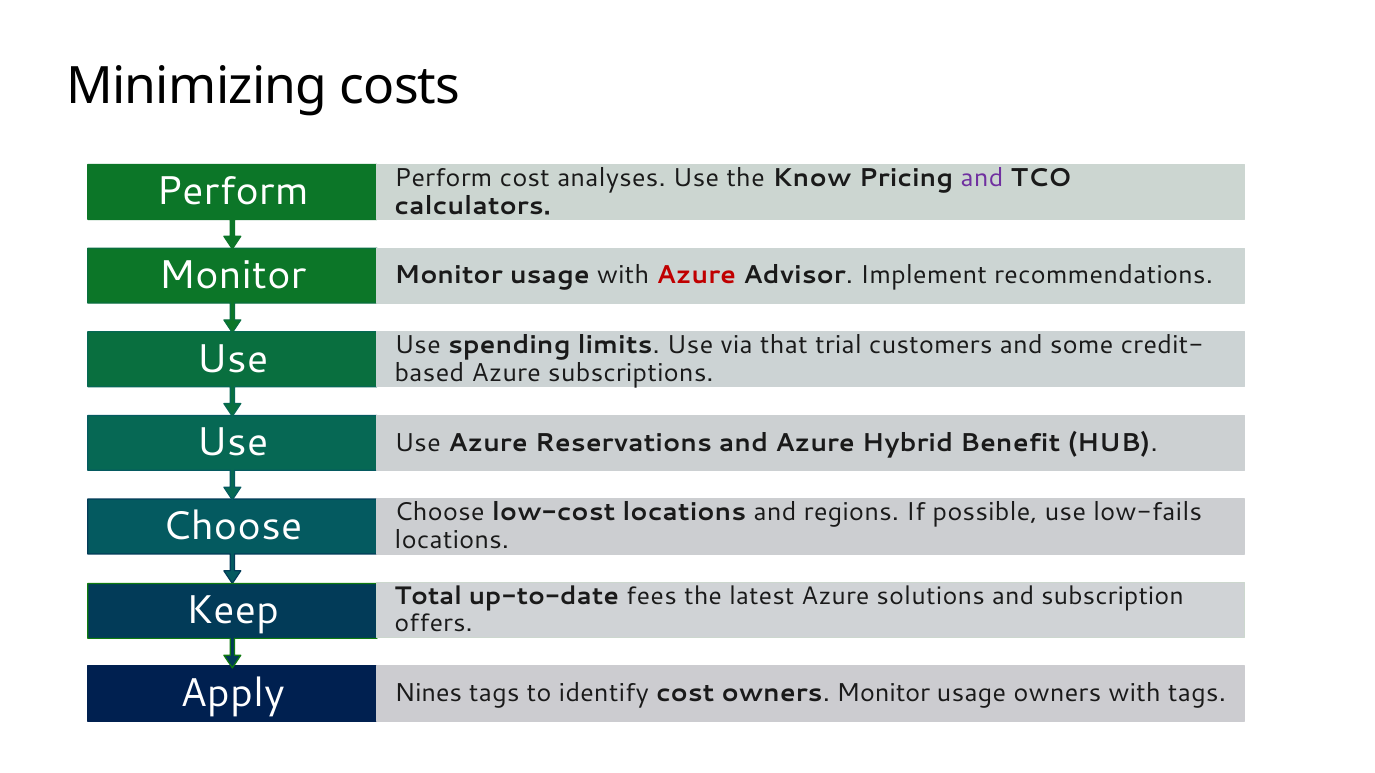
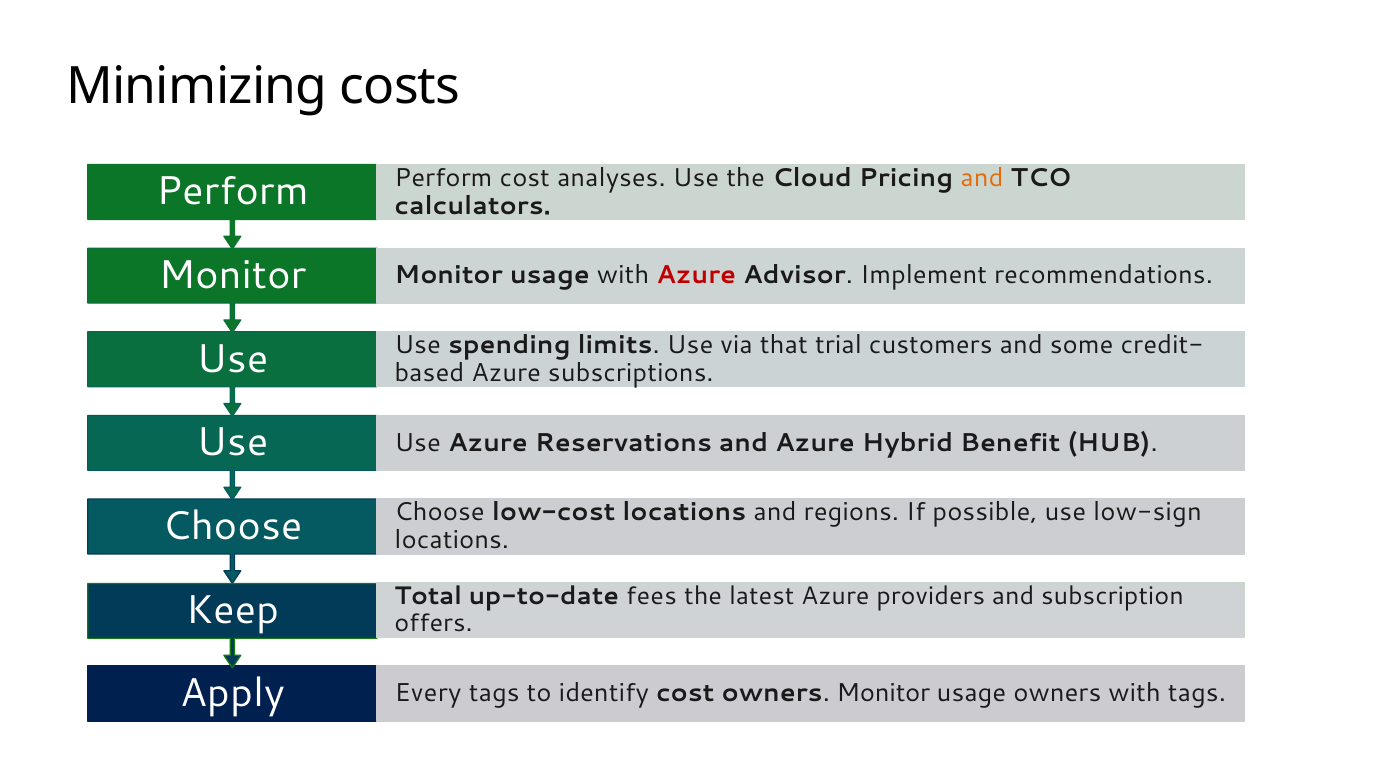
Know: Know -> Cloud
and at (982, 178) colour: purple -> orange
low-fails: low-fails -> low-sign
solutions: solutions -> providers
Nines: Nines -> Every
